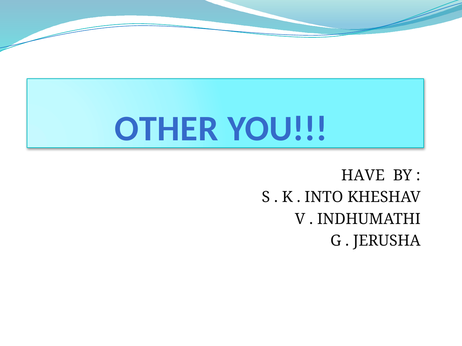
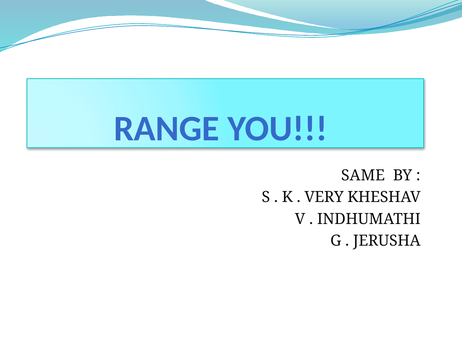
OTHER: OTHER -> RANGE
HAVE: HAVE -> SAME
INTO: INTO -> VERY
